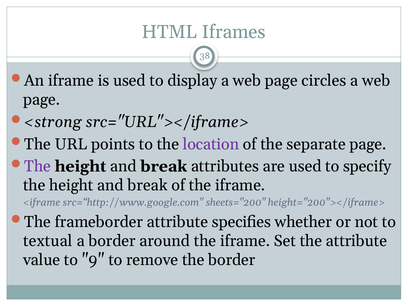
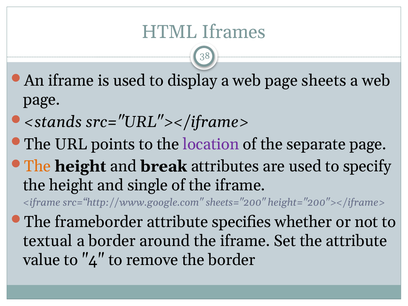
circles: circles -> sheets
<strong: <strong -> <stands
The at (38, 166) colour: purple -> orange
break at (148, 185): break -> single
9: 9 -> 4
